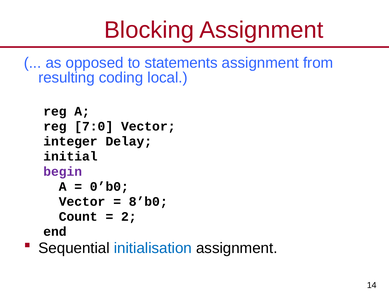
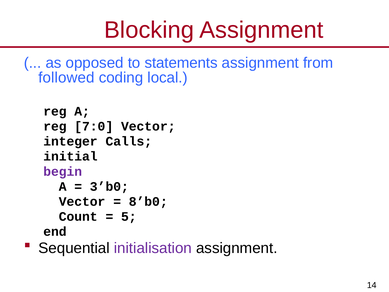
resulting: resulting -> followed
Delay: Delay -> Calls
0’b0: 0’b0 -> 3’b0
2: 2 -> 5
initialisation colour: blue -> purple
